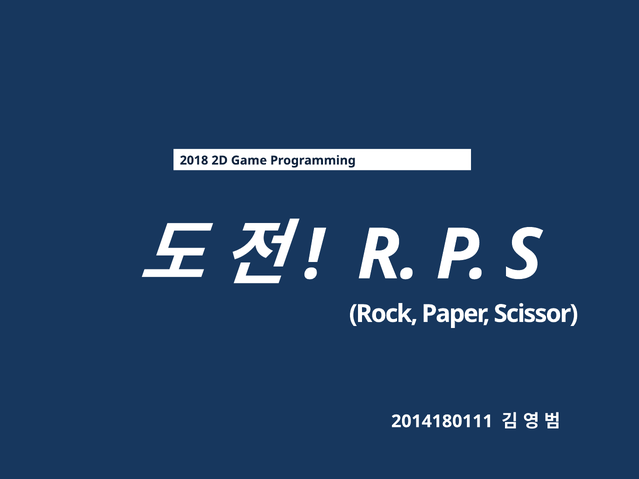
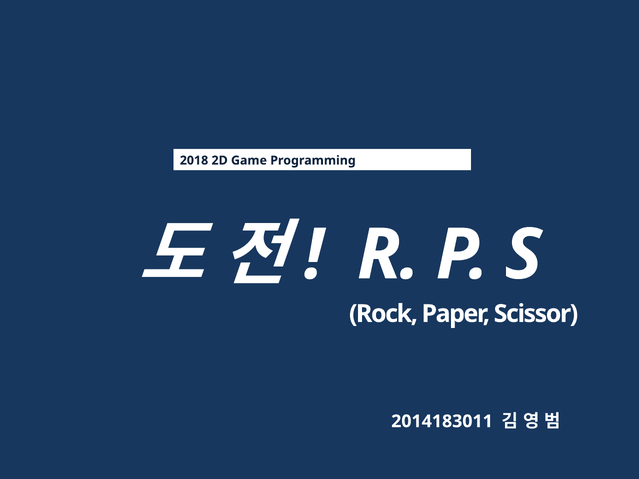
2014180111: 2014180111 -> 2014183011
